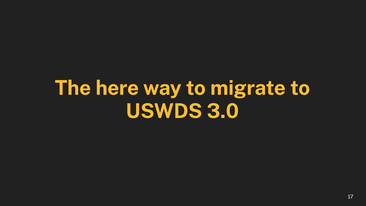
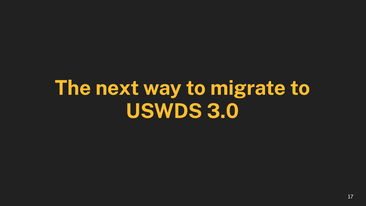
here: here -> next
